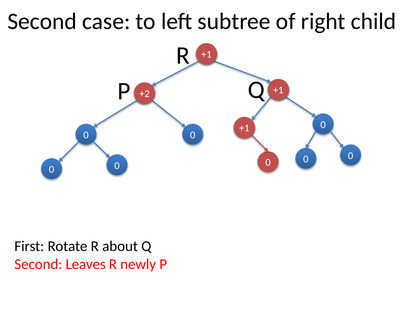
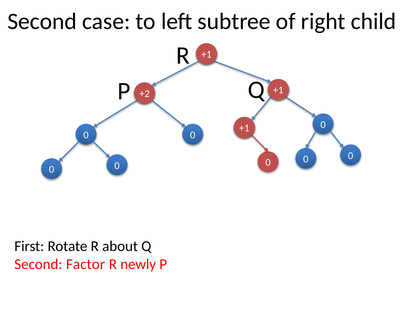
Leaves: Leaves -> Factor
